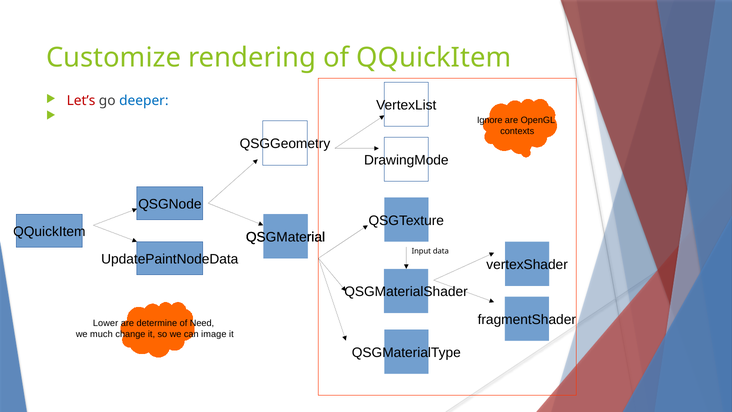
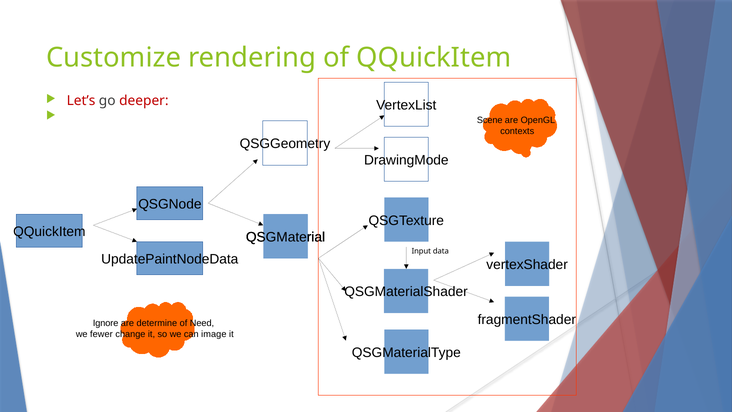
deeper colour: blue -> red
Ignore: Ignore -> Scene
Lower: Lower -> Ignore
much: much -> fewer
